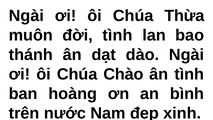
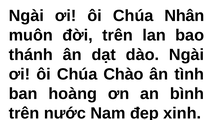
Thừa: Thừa -> Nhân
đời tình: tình -> trên
